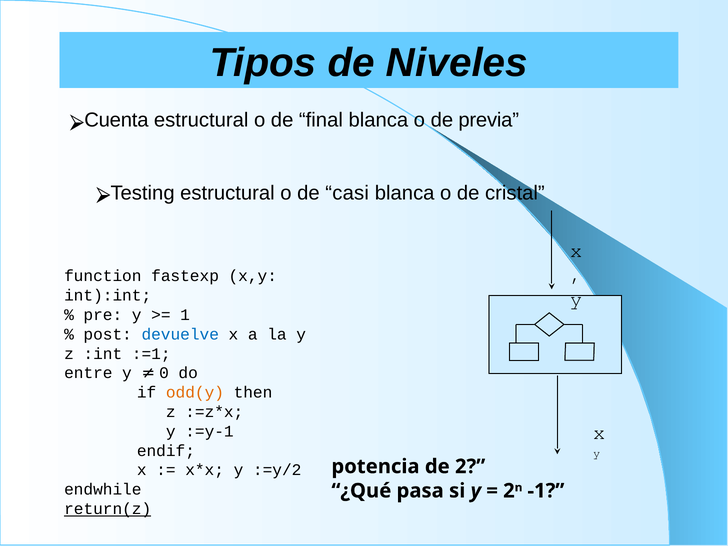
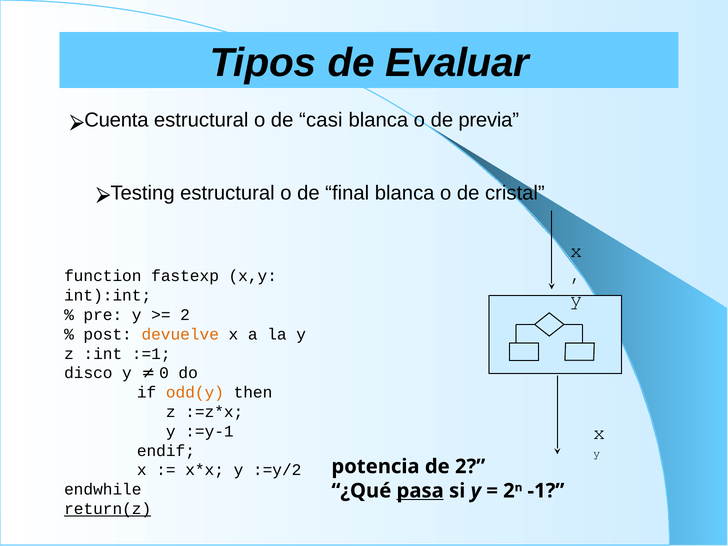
Niveles: Niveles -> Evaluar
final: final -> casi
casi: casi -> final
1 at (185, 315): 1 -> 2
devuelve colour: blue -> orange
entre: entre -> disco
pasa underline: none -> present
